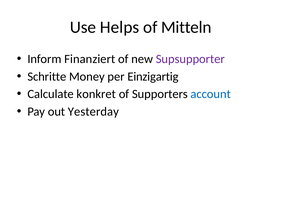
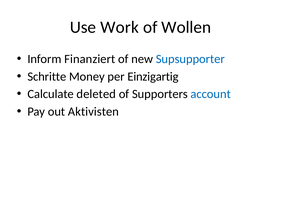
Helps: Helps -> Work
Mitteln: Mitteln -> Wollen
Supsupporter colour: purple -> blue
konkret: konkret -> deleted
Yesterday: Yesterday -> Aktivisten
